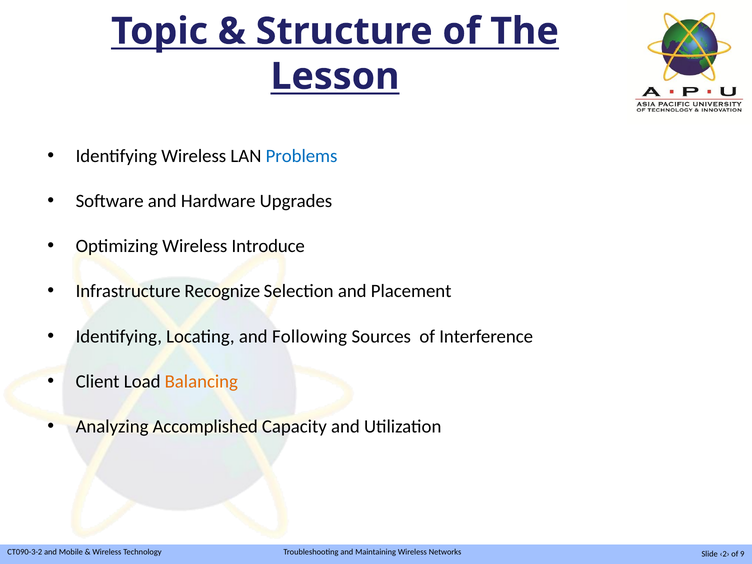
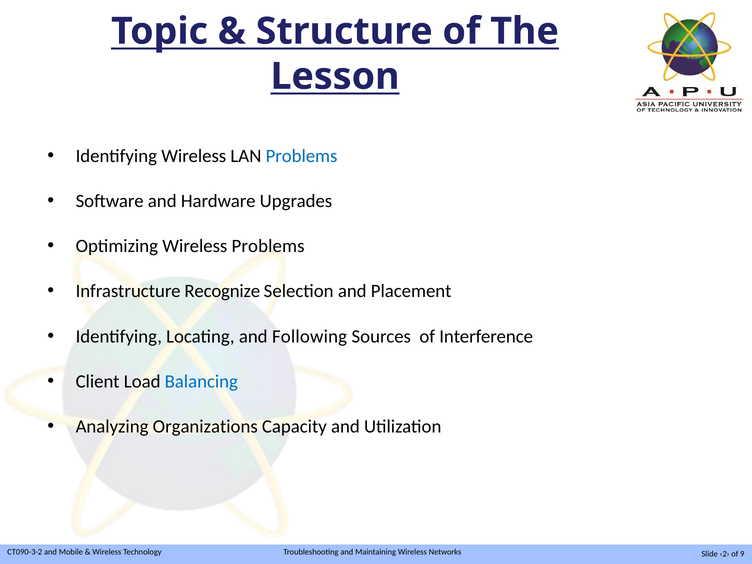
Wireless Introduce: Introduce -> Problems
Balancing colour: orange -> blue
Accomplished: Accomplished -> Organizations
